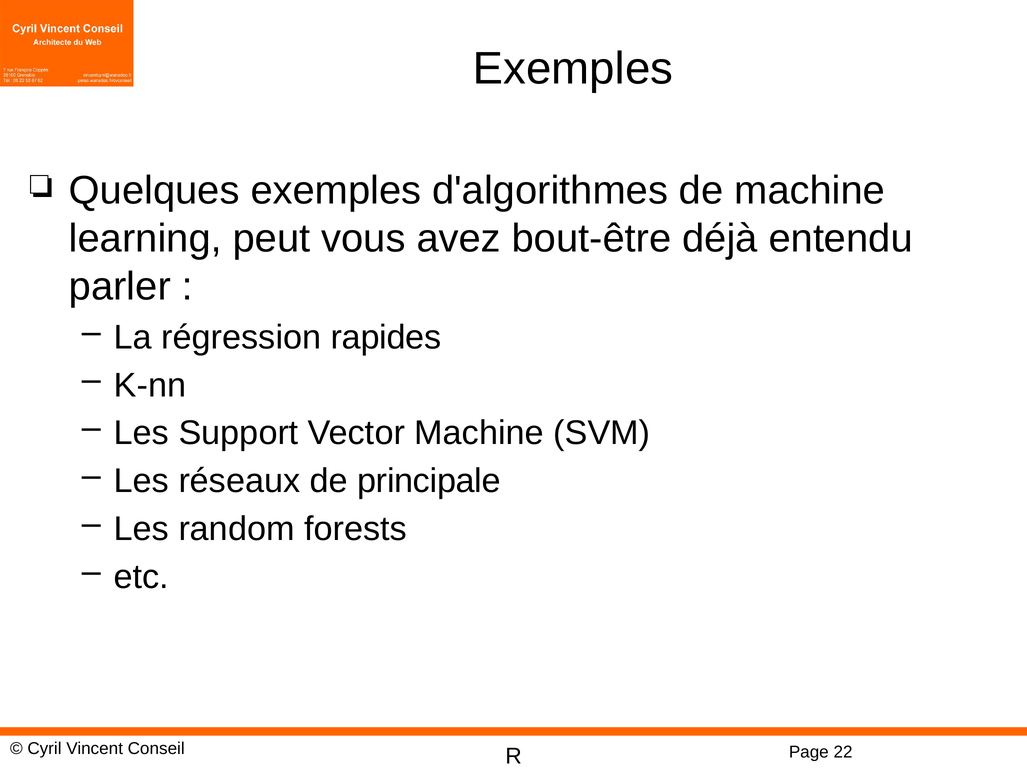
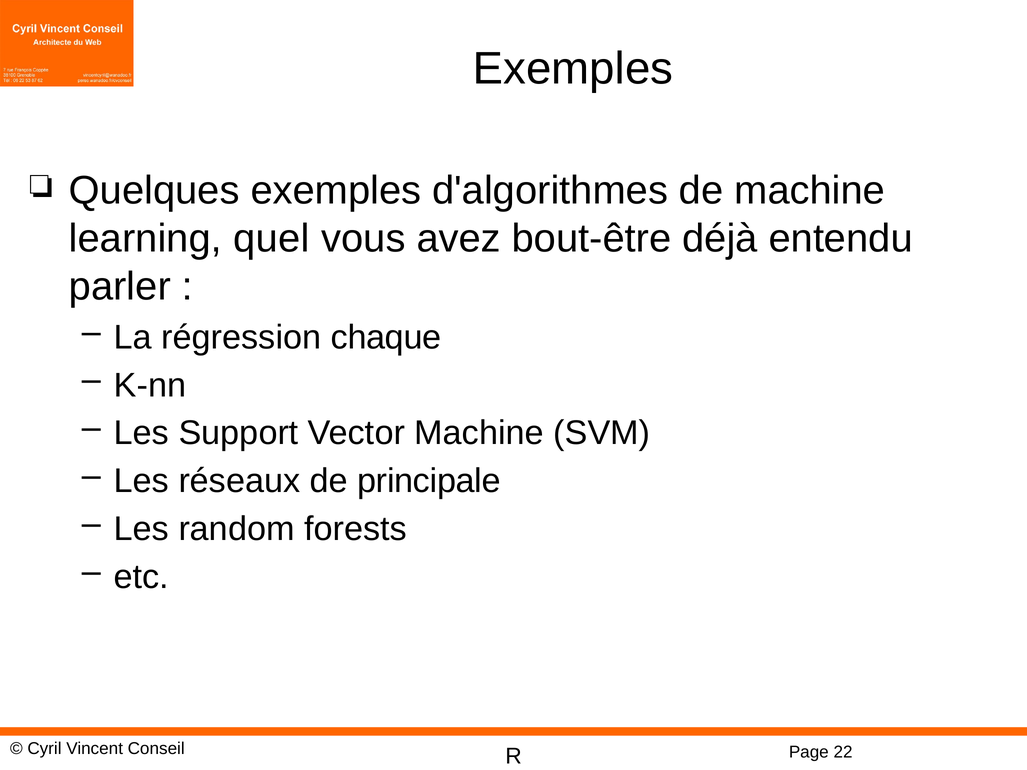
peut: peut -> quel
rapides: rapides -> chaque
